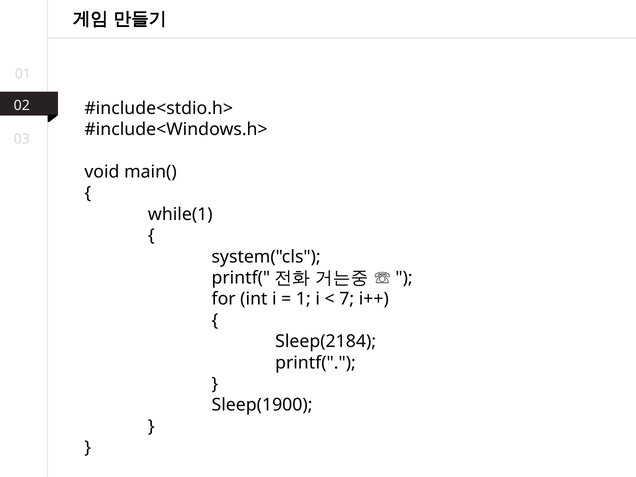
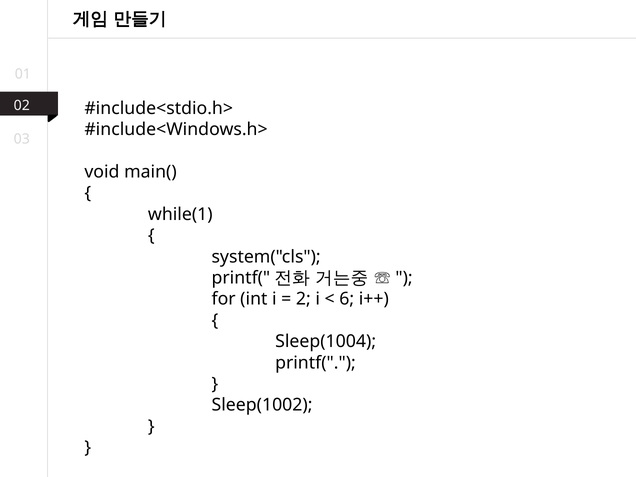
1: 1 -> 2
7: 7 -> 6
Sleep(2184: Sleep(2184 -> Sleep(1004
Sleep(1900: Sleep(1900 -> Sleep(1002
